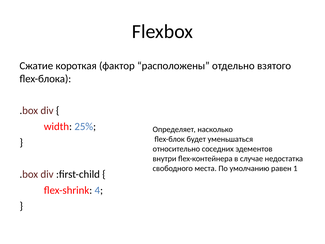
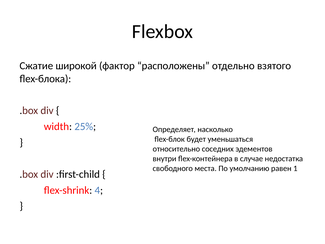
короткая: короткая -> широкой
